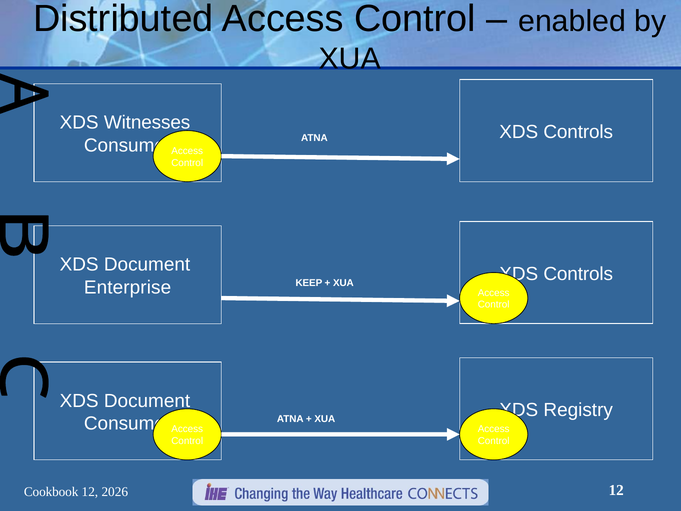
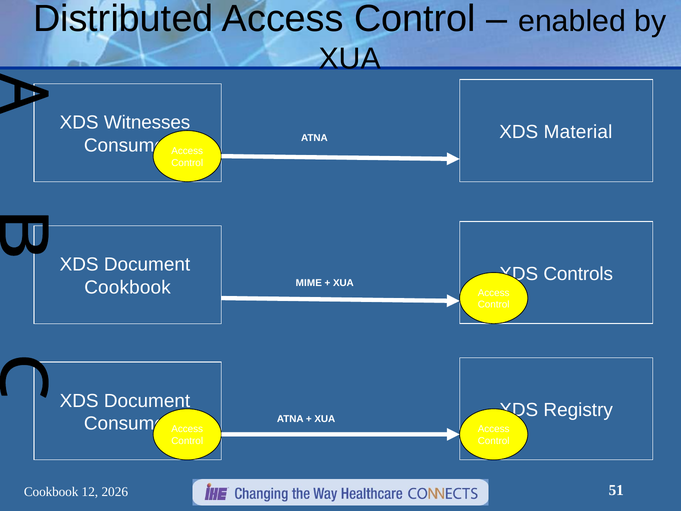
Controls at (578, 132): Controls -> Material
KEEP: KEEP -> MIME
Enterprise at (128, 287): Enterprise -> Cookbook
12 at (616, 490): 12 -> 51
